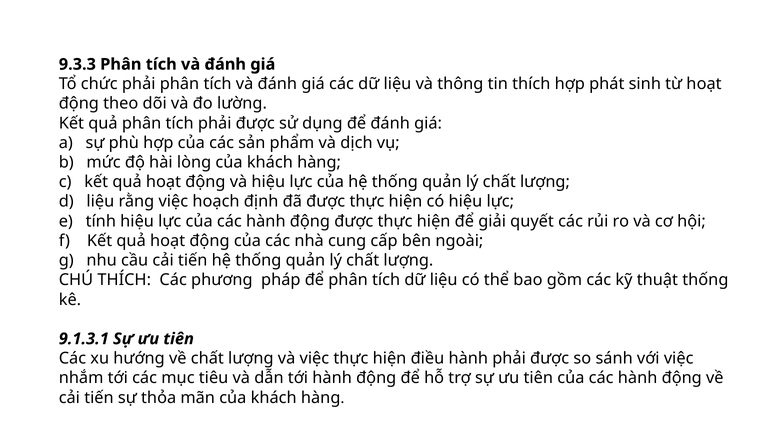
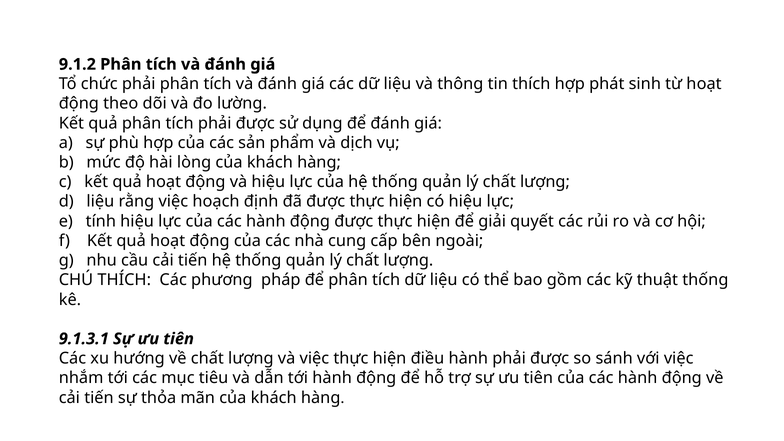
9.3.3: 9.3.3 -> 9.1.2
